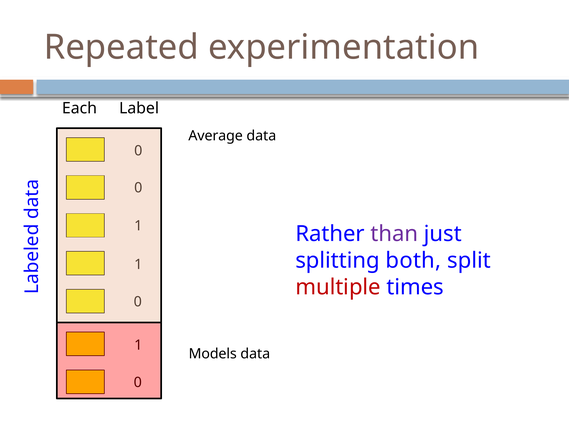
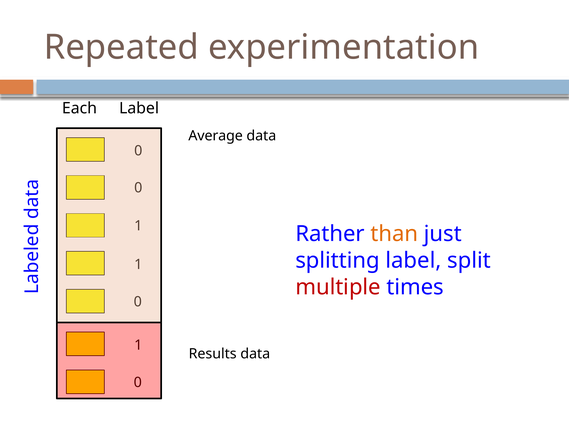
than colour: purple -> orange
splitting both: both -> label
Models: Models -> Results
